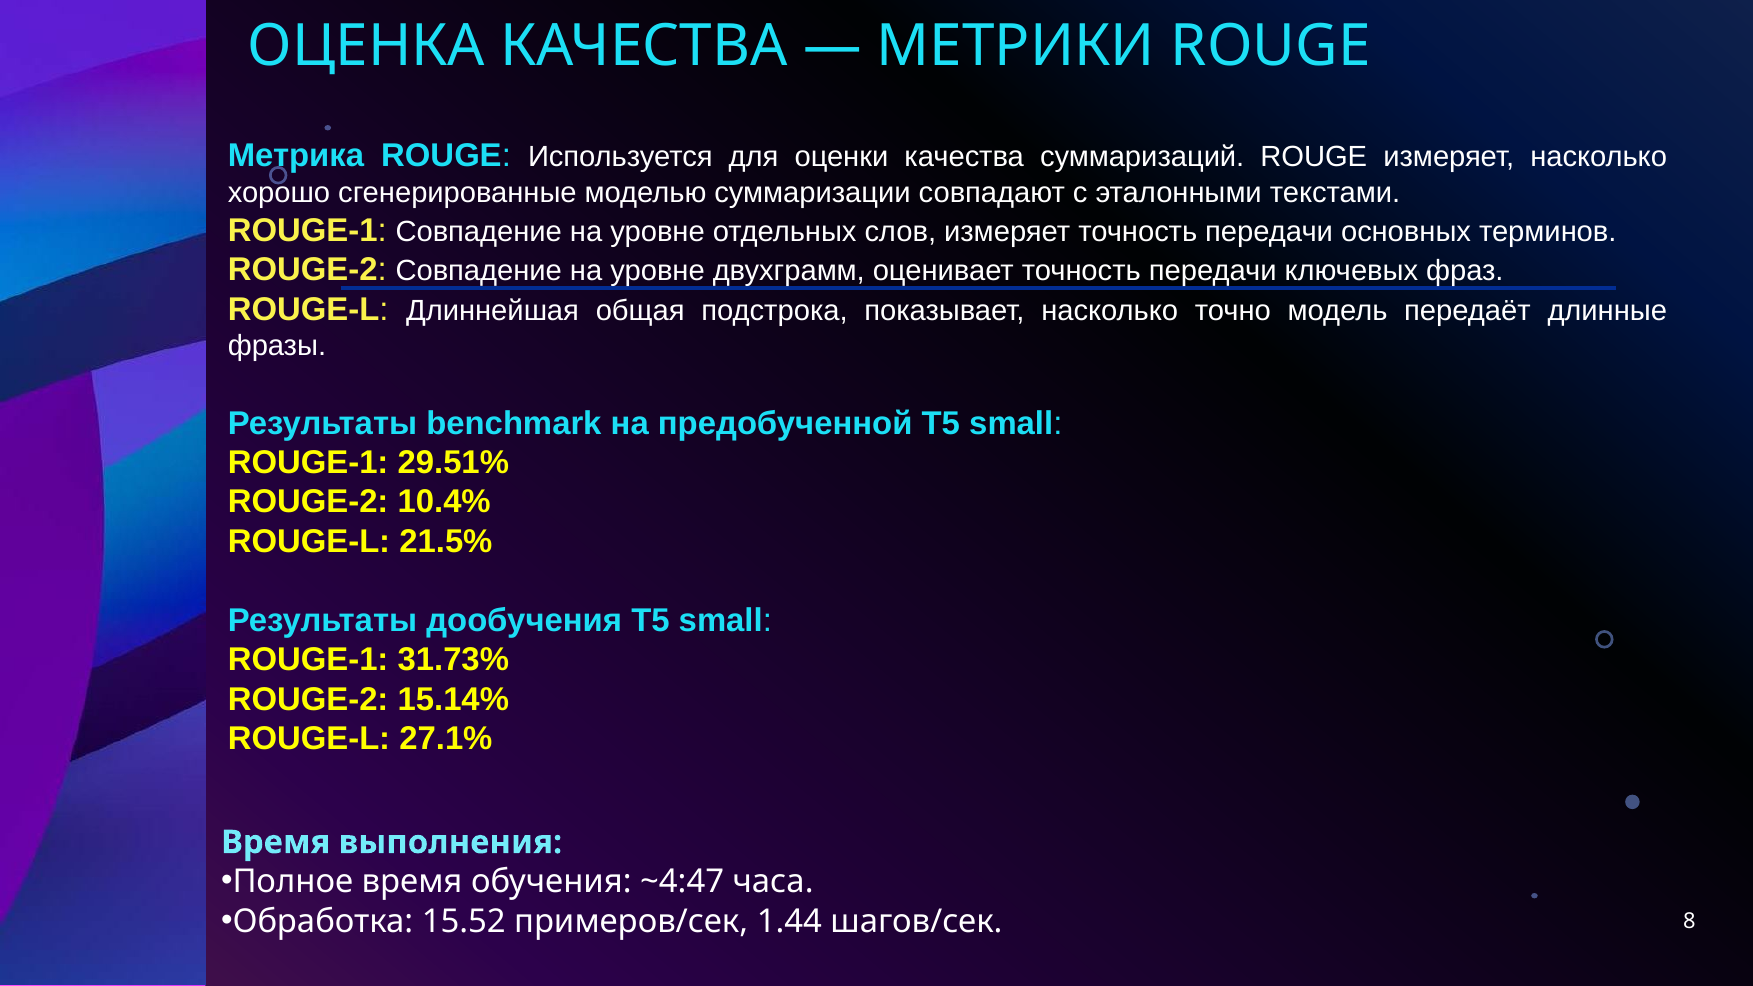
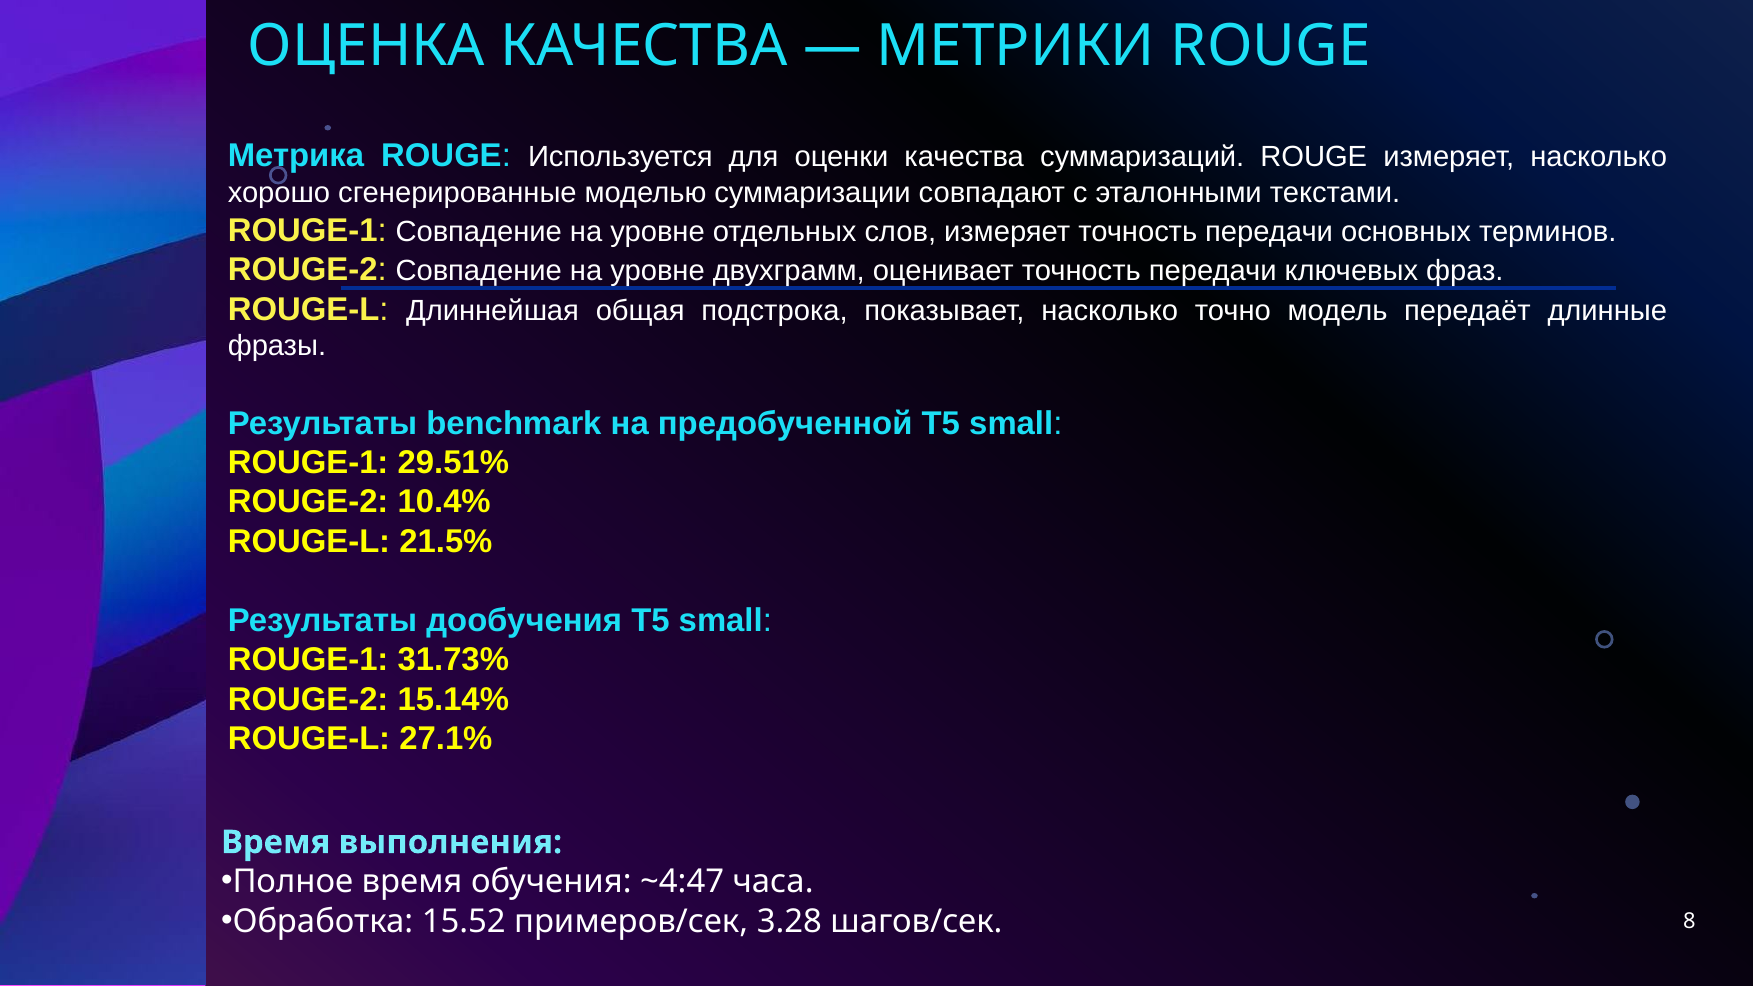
1.44: 1.44 -> 3.28
